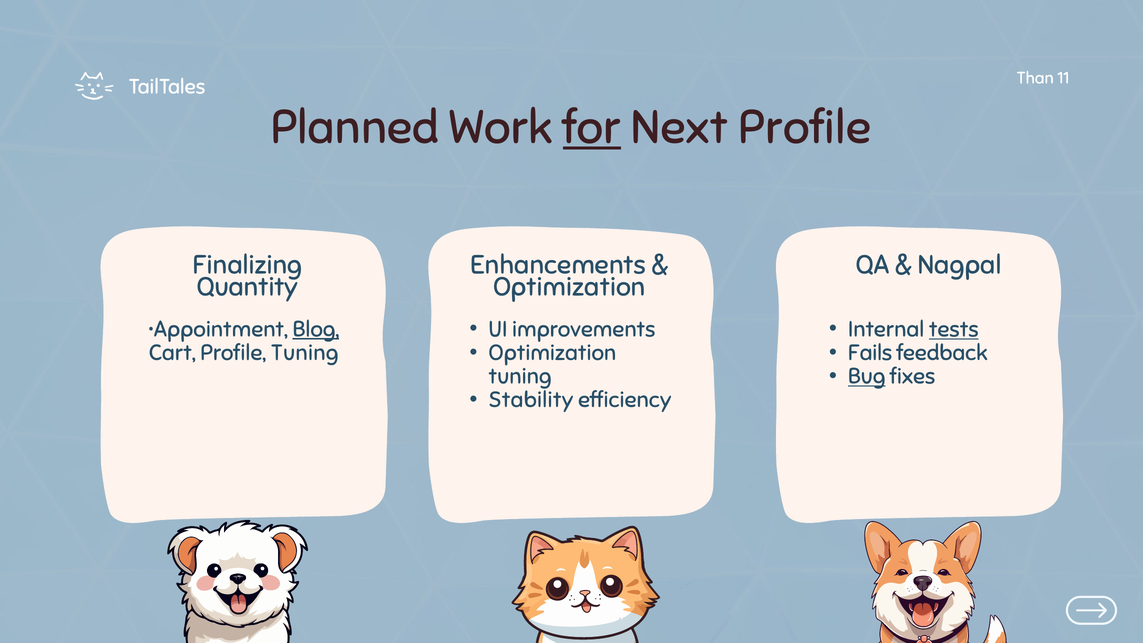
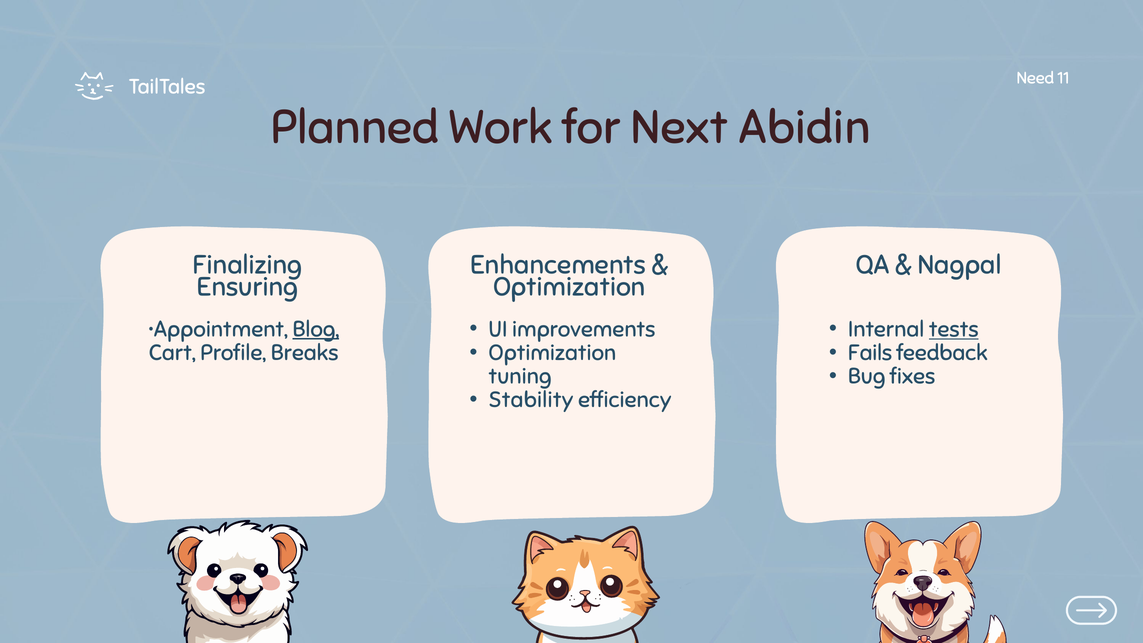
Than: Than -> Need
for underline: present -> none
Next Profile: Profile -> Abidin
Quantity: Quantity -> Ensuring
Profile Tuning: Tuning -> Breaks
Bug underline: present -> none
